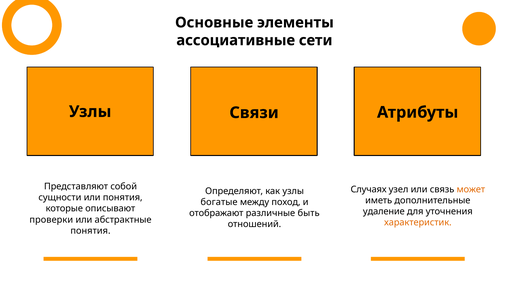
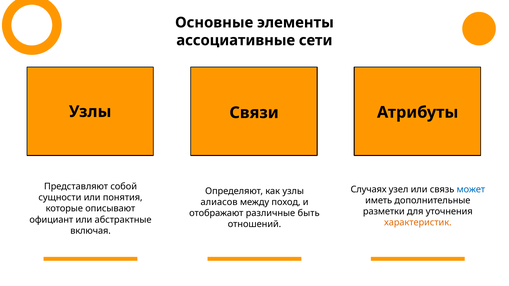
может colour: orange -> blue
богатые: богатые -> алиасов
удаление: удаление -> разметки
проверки: проверки -> официант
понятия at (90, 231): понятия -> включая
